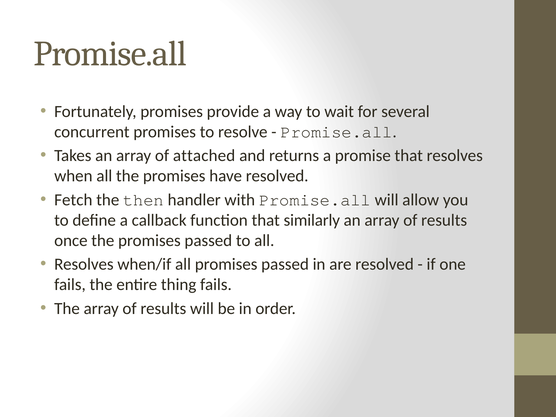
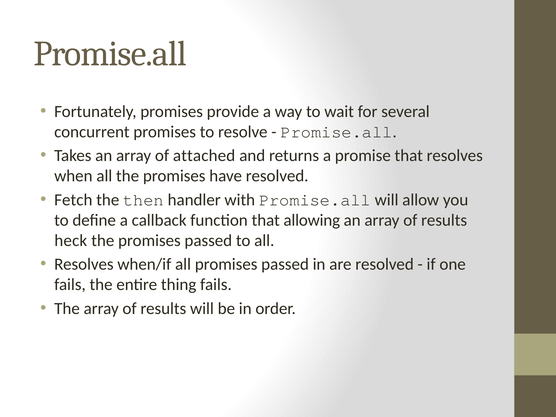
similarly: similarly -> allowing
once: once -> heck
